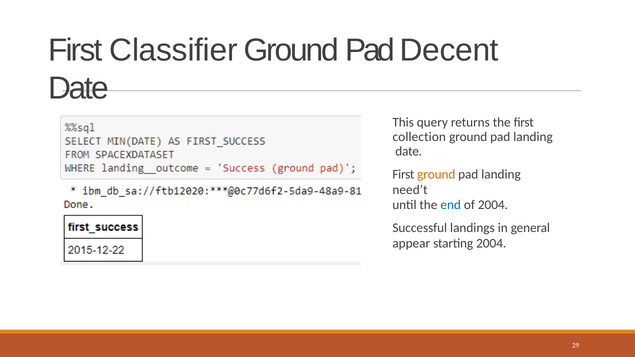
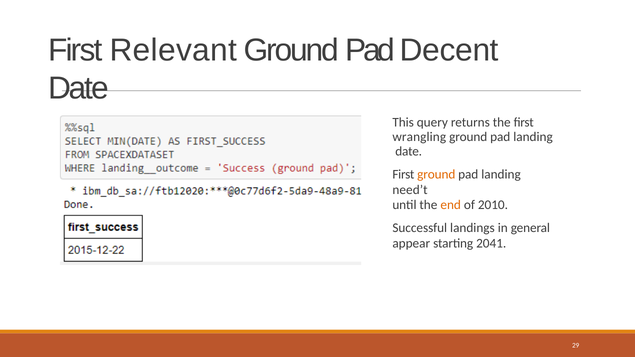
Classifier: Classifier -> Relevant
collection: collection -> wrangling
end colour: blue -> orange
of 2004: 2004 -> 2010
starting 2004: 2004 -> 2041
